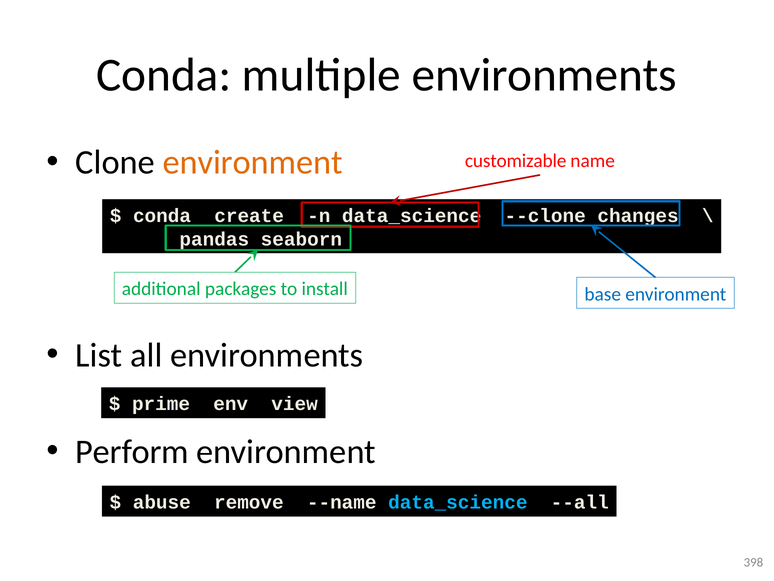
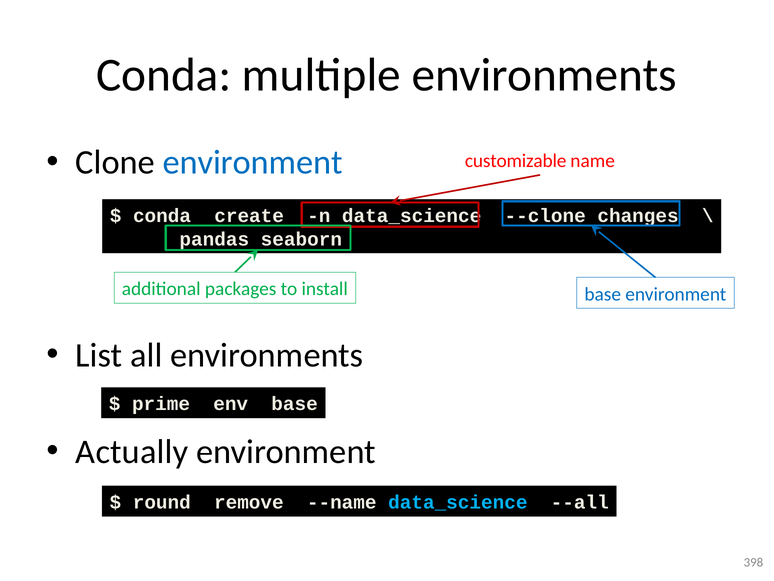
environment at (253, 162) colour: orange -> blue
env view: view -> base
Perform: Perform -> Actually
abuse: abuse -> round
